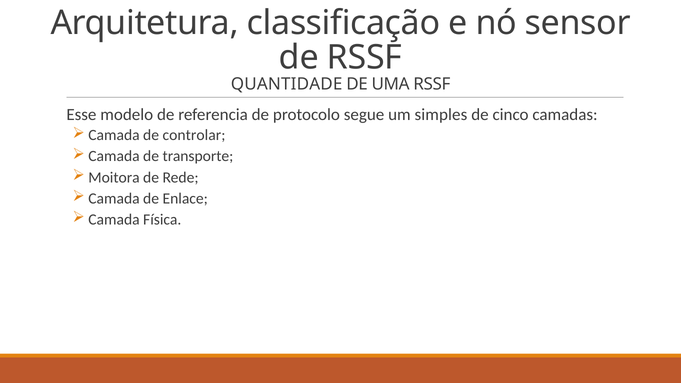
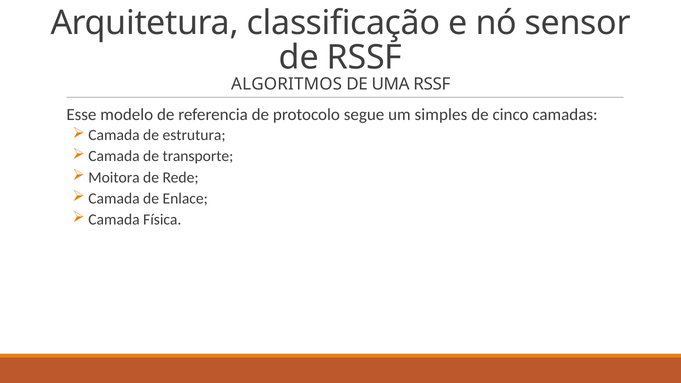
QUANTIDADE: QUANTIDADE -> ALGORITMOS
controlar: controlar -> estrutura
